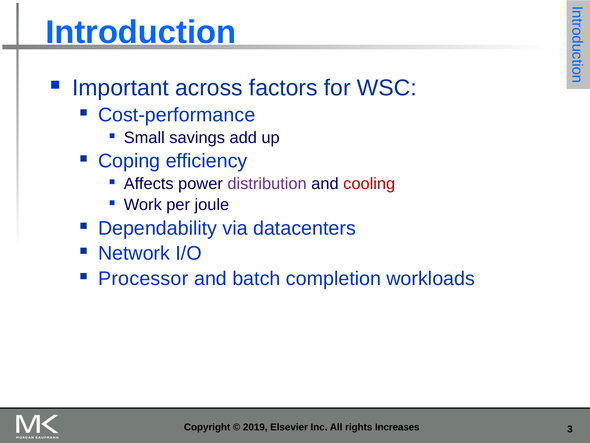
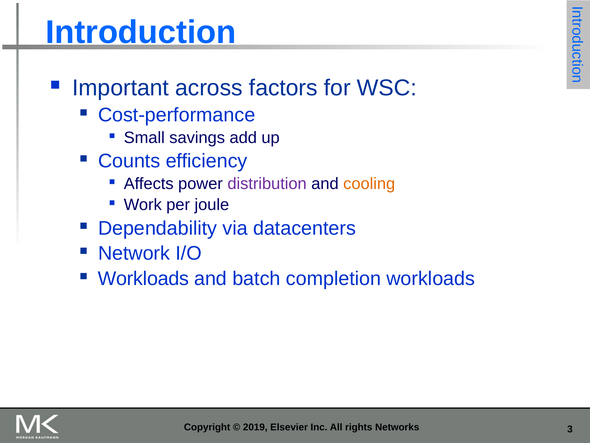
Coping: Coping -> Counts
cooling colour: red -> orange
Processor at (143, 278): Processor -> Workloads
Increases: Increases -> Networks
